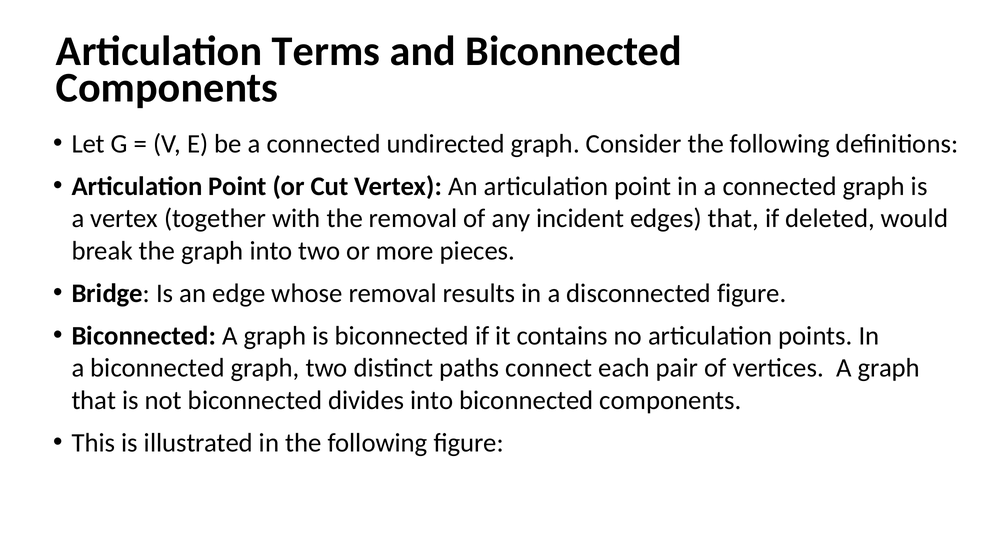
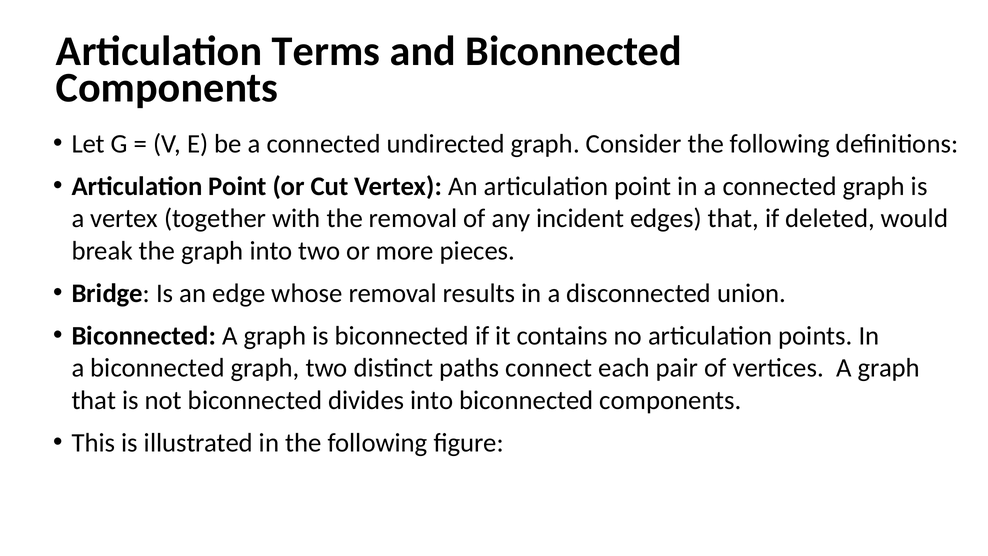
disconnected figure: figure -> union
